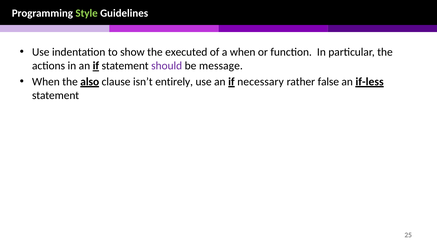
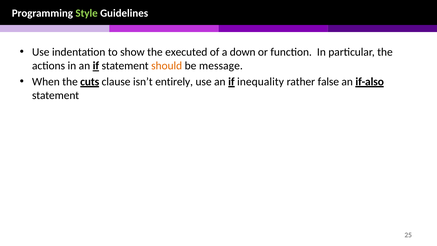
a when: when -> down
should colour: purple -> orange
also: also -> cuts
necessary: necessary -> inequality
if-less: if-less -> if-also
